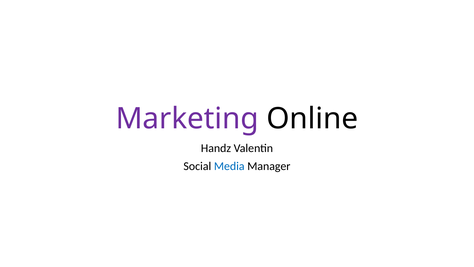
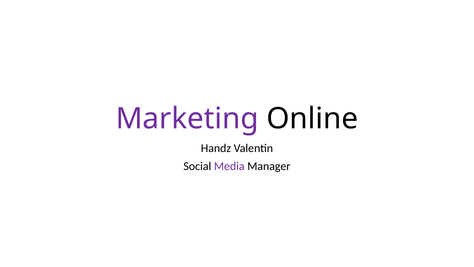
Media colour: blue -> purple
